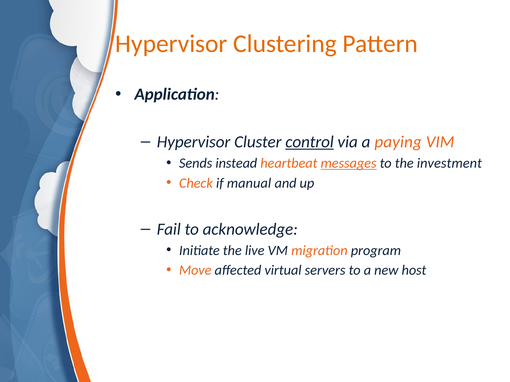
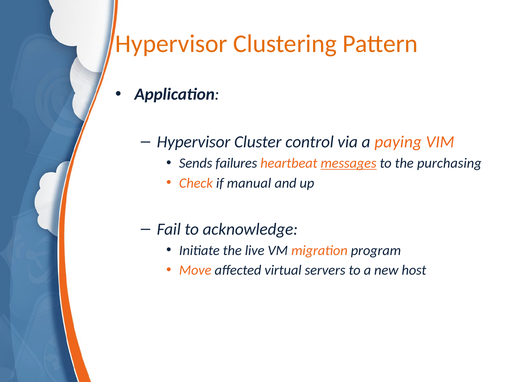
control underline: present -> none
instead: instead -> failures
investment: investment -> purchasing
